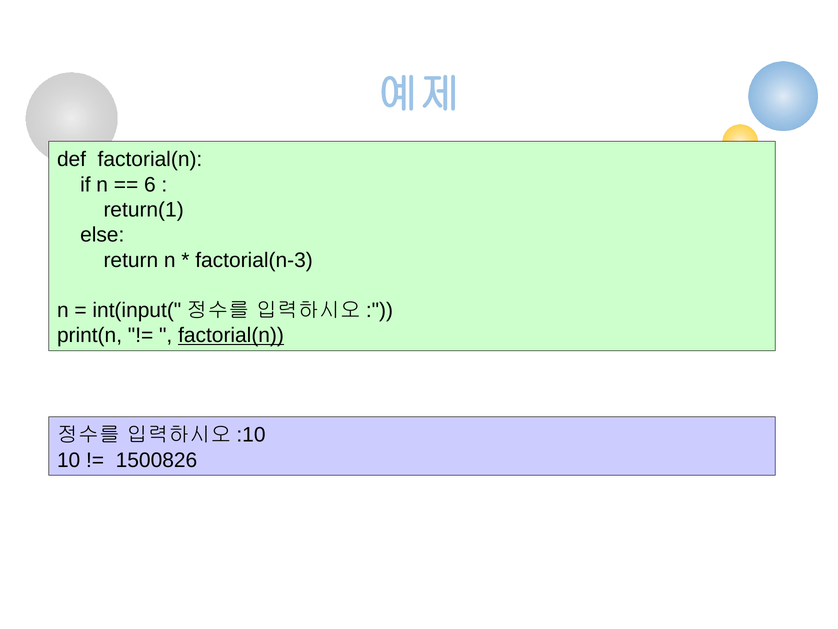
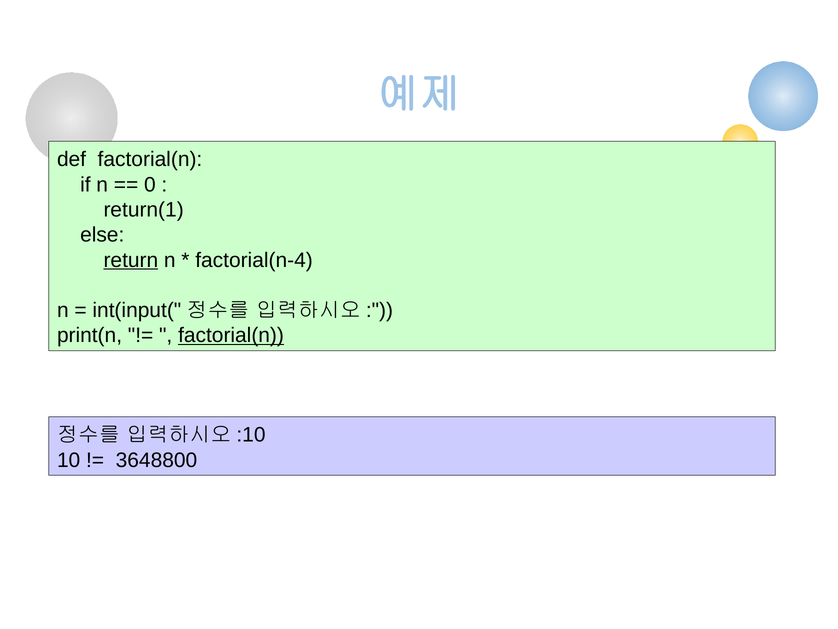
6: 6 -> 0
return underline: none -> present
factorial(n-3: factorial(n-3 -> factorial(n-4
1500826: 1500826 -> 3648800
